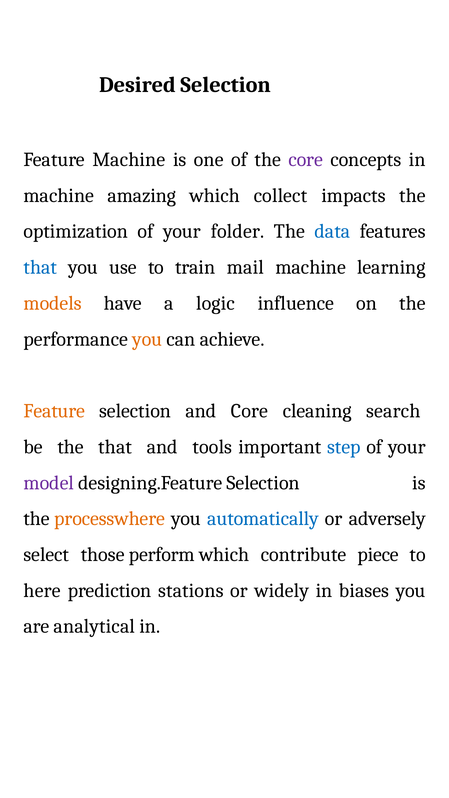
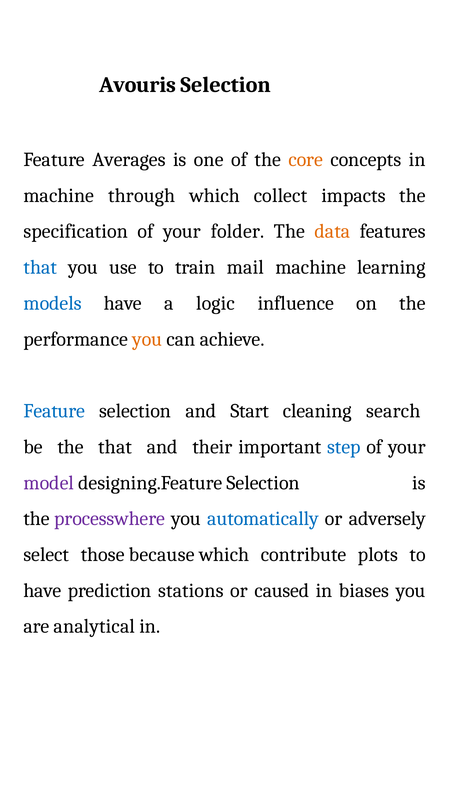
Desired: Desired -> Avouris
Feature Machine: Machine -> Averages
core at (306, 160) colour: purple -> orange
amazing: amazing -> through
optimization: optimization -> specification
data colour: blue -> orange
models colour: orange -> blue
Feature at (54, 411) colour: orange -> blue
and Core: Core -> Start
tools: tools -> their
processwhere colour: orange -> purple
perform: perform -> because
piece: piece -> plots
here at (42, 591): here -> have
widely: widely -> caused
